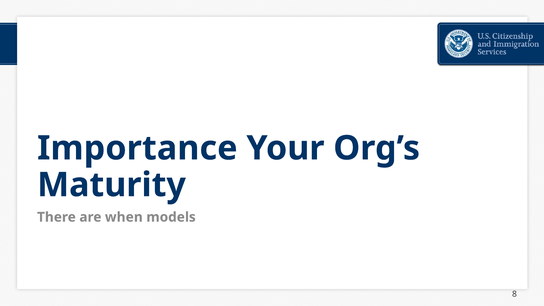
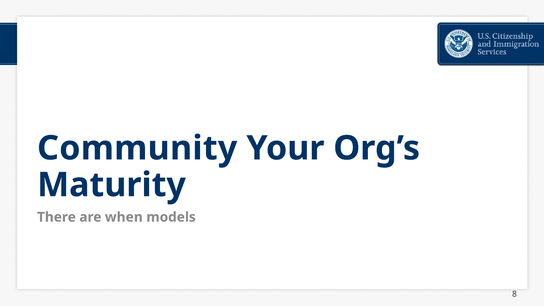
Importance: Importance -> Community
